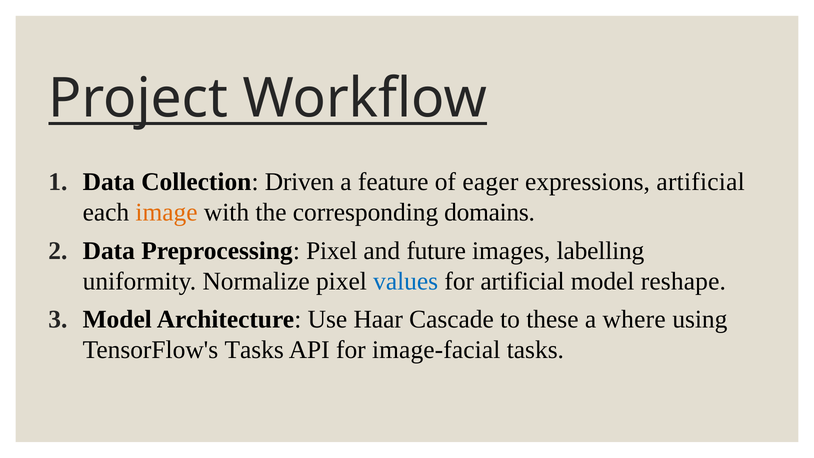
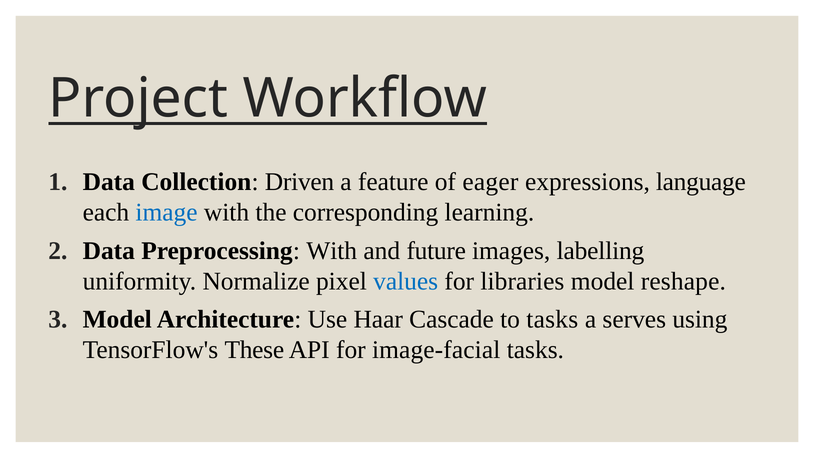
expressions artificial: artificial -> language
image colour: orange -> blue
domains: domains -> learning
Preprocessing Pixel: Pixel -> With
for artificial: artificial -> libraries
to these: these -> tasks
where: where -> serves
TensorFlow's Tasks: Tasks -> These
